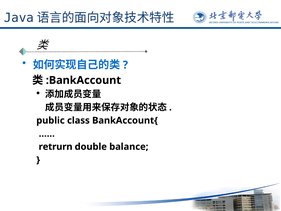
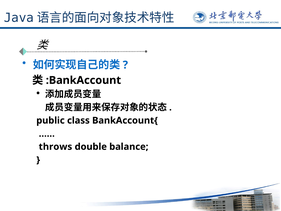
retrurn: retrurn -> throws
